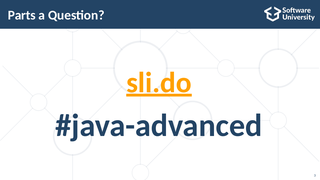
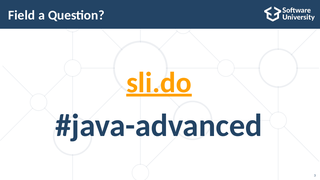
Parts: Parts -> Field
